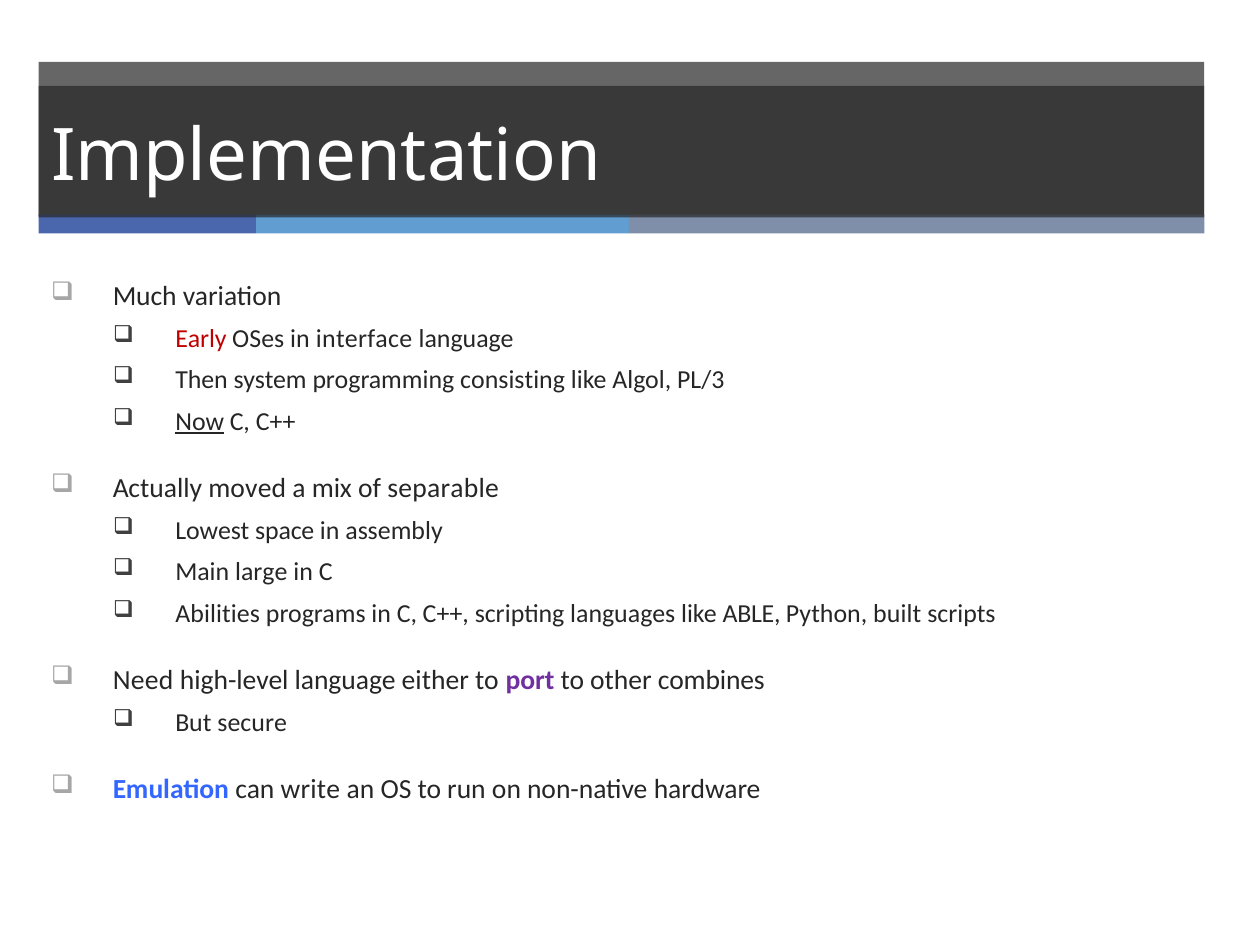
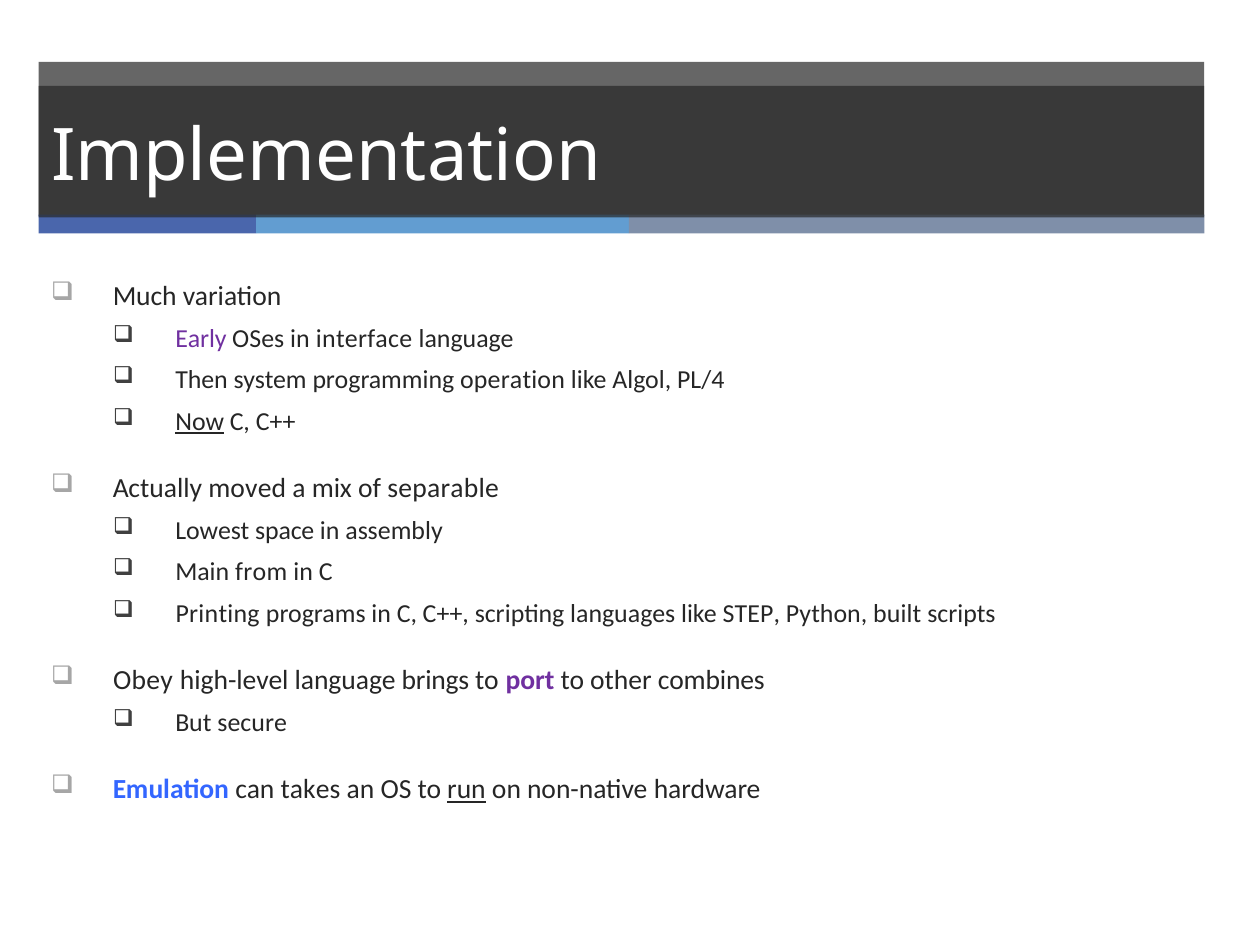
Early colour: red -> purple
consisting: consisting -> operation
PL/3: PL/3 -> PL/4
large: large -> from
Abilities: Abilities -> Printing
ABLE: ABLE -> STEP
Need: Need -> Obey
either: either -> brings
write: write -> takes
run underline: none -> present
